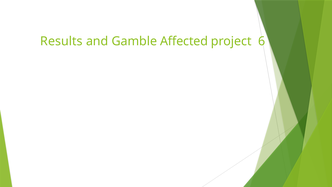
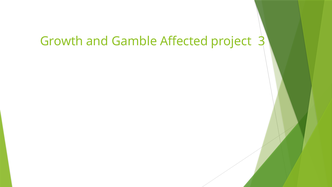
Results: Results -> Growth
6: 6 -> 3
